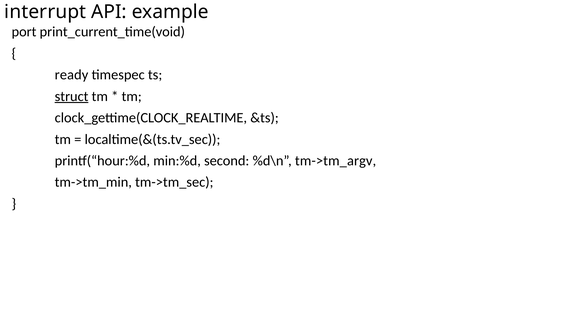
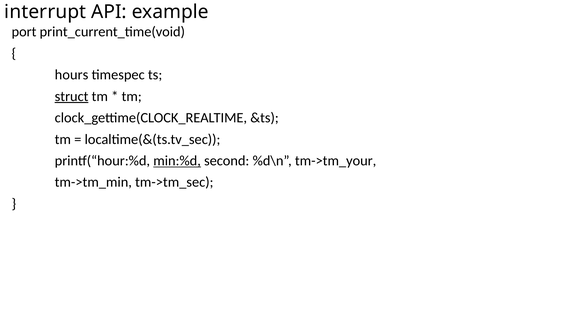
ready: ready -> hours
min:%d underline: none -> present
tm->tm_argv: tm->tm_argv -> tm->tm_your
